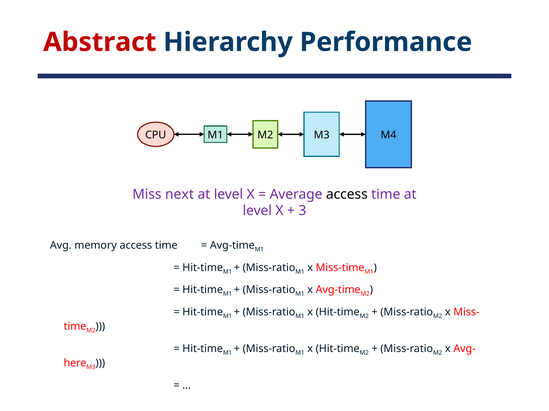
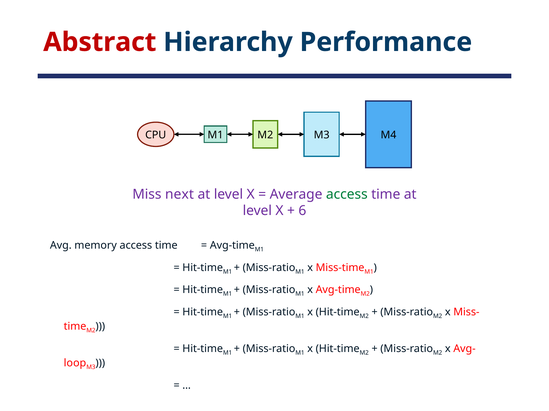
access at (347, 195) colour: black -> green
3: 3 -> 6
here: here -> loop
